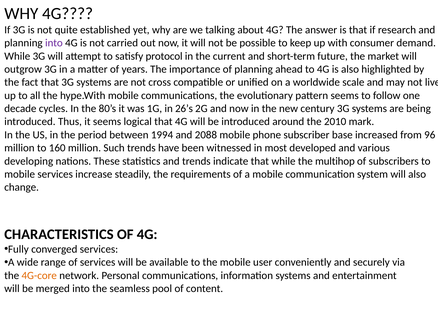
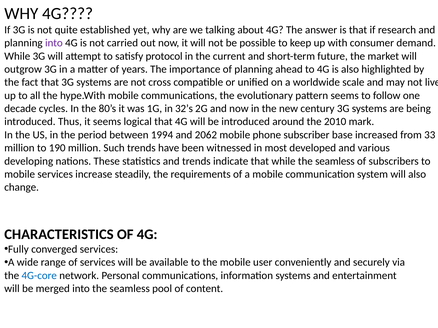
26’s: 26’s -> 32’s
2088: 2088 -> 2062
96: 96 -> 33
160: 160 -> 190
while the multihop: multihop -> seamless
4G-core colour: orange -> blue
